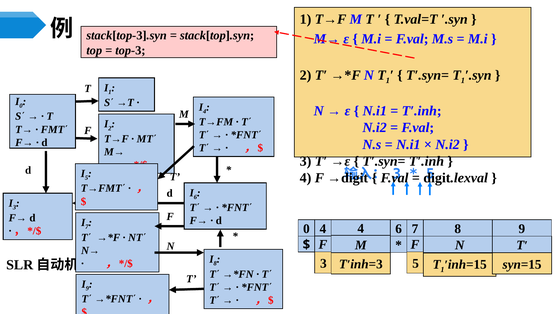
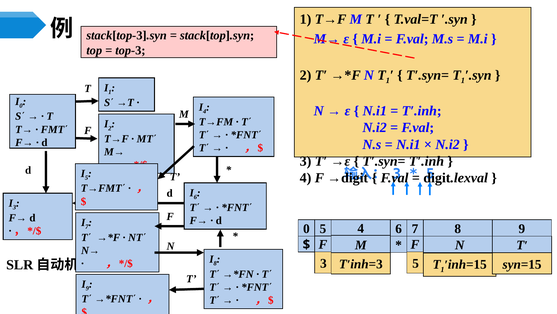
0 4: 4 -> 5
